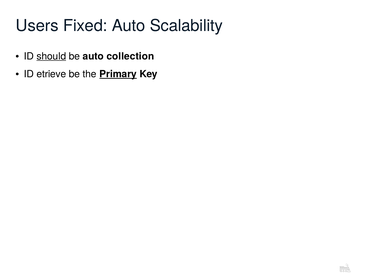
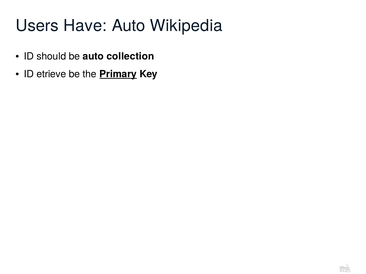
Fixed: Fixed -> Have
Scalability: Scalability -> Wikipedia
should underline: present -> none
